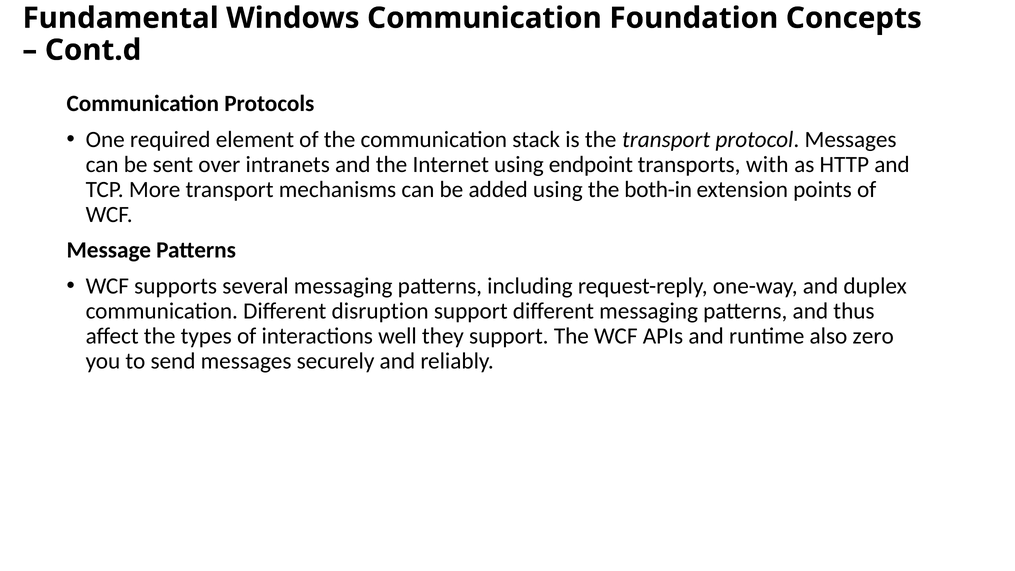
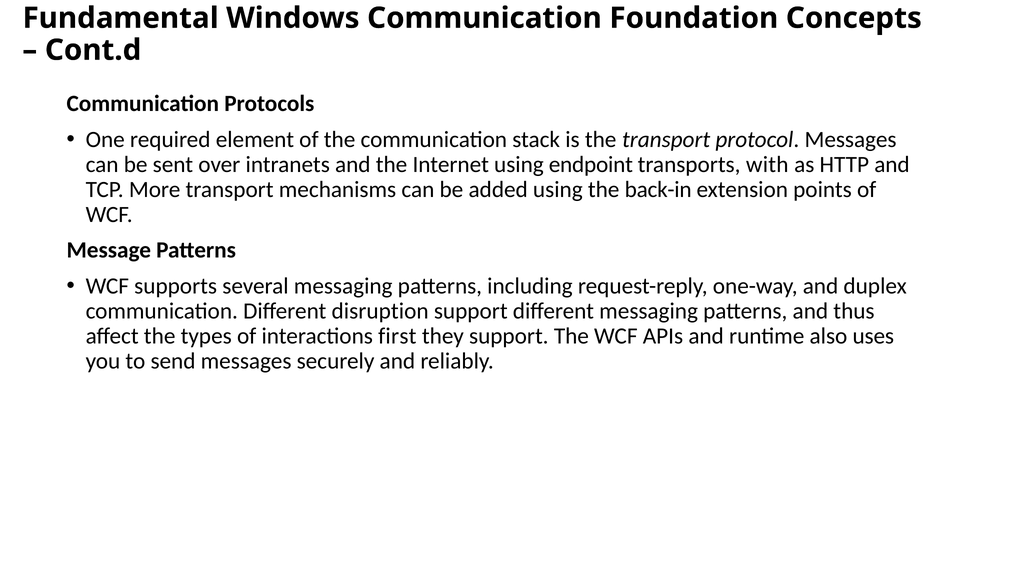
both-in: both-in -> back-in
well: well -> first
zero: zero -> uses
